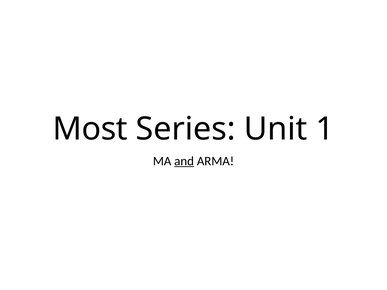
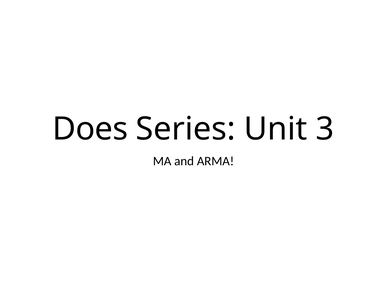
Most: Most -> Does
1: 1 -> 3
and underline: present -> none
